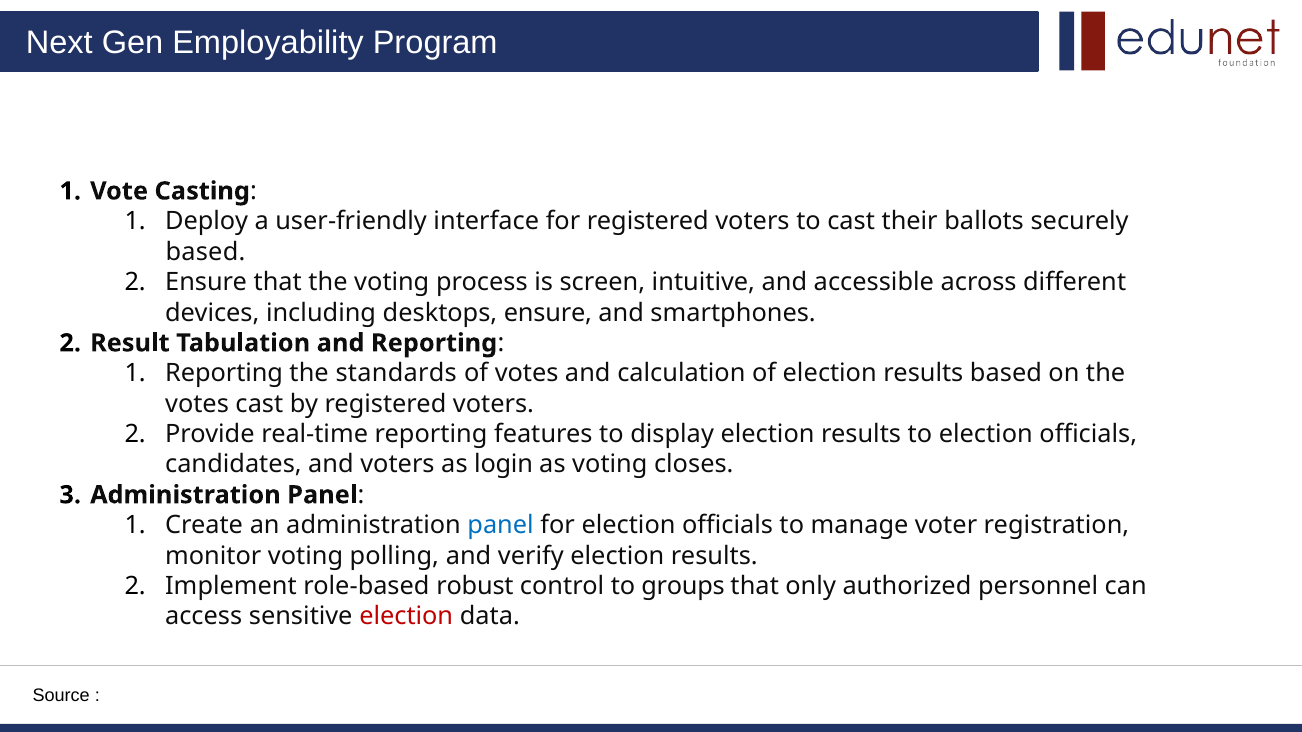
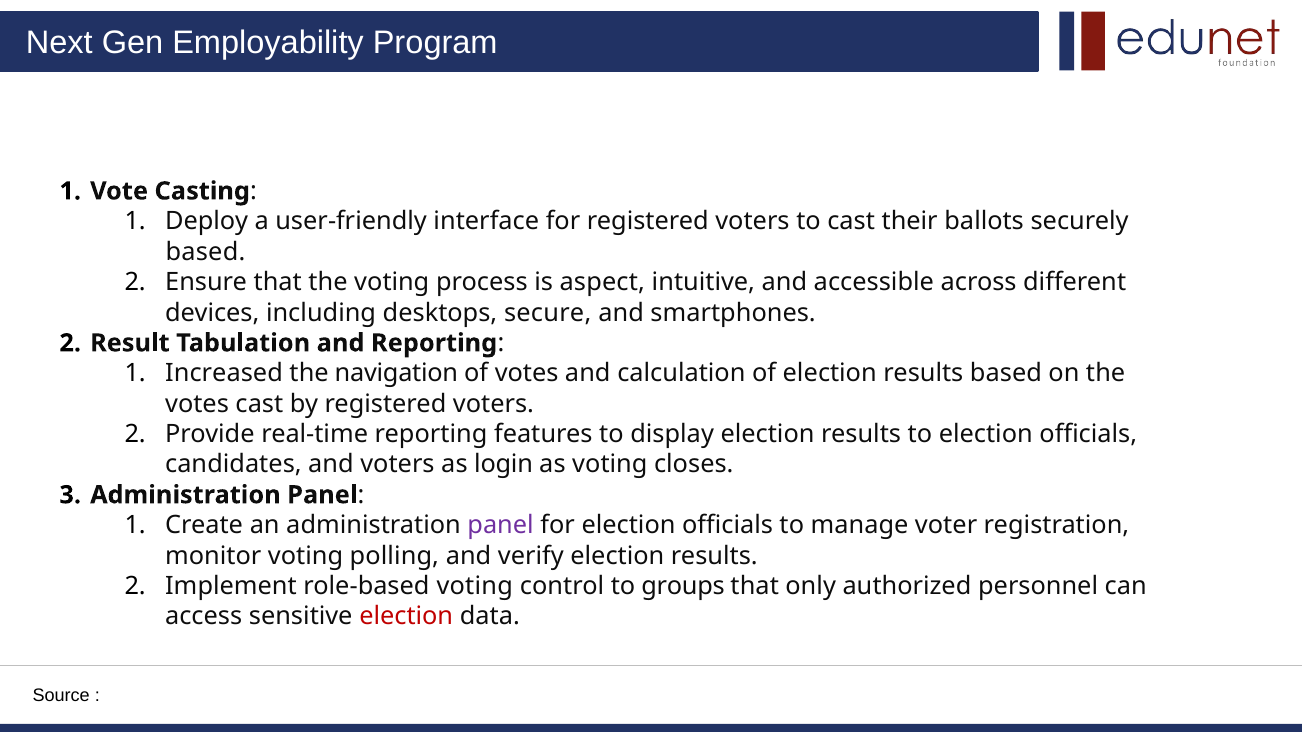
screen: screen -> aspect
desktops ensure: ensure -> secure
Reporting at (224, 374): Reporting -> Increased
standards: standards -> navigation
panel at (501, 526) colour: blue -> purple
role-based robust: robust -> voting
